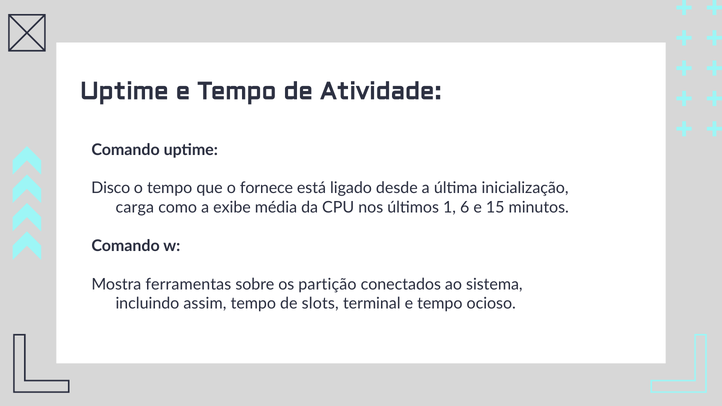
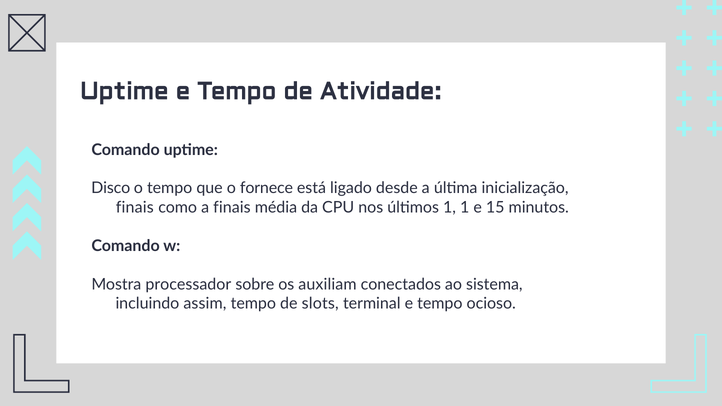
carga at (135, 208): carga -> finais
a exibe: exibe -> finais
1 6: 6 -> 1
ferramentas: ferramentas -> processador
partição: partição -> auxiliam
